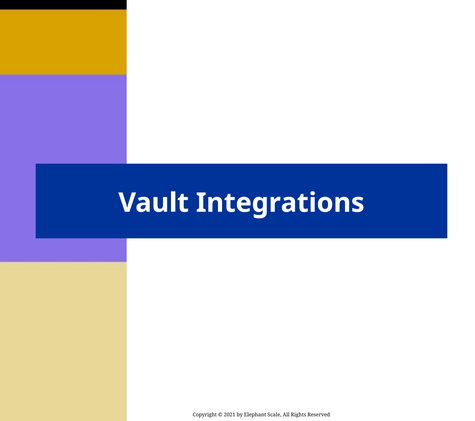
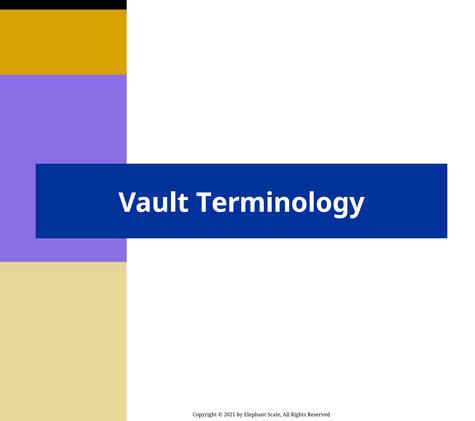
Integrations: Integrations -> Terminology
